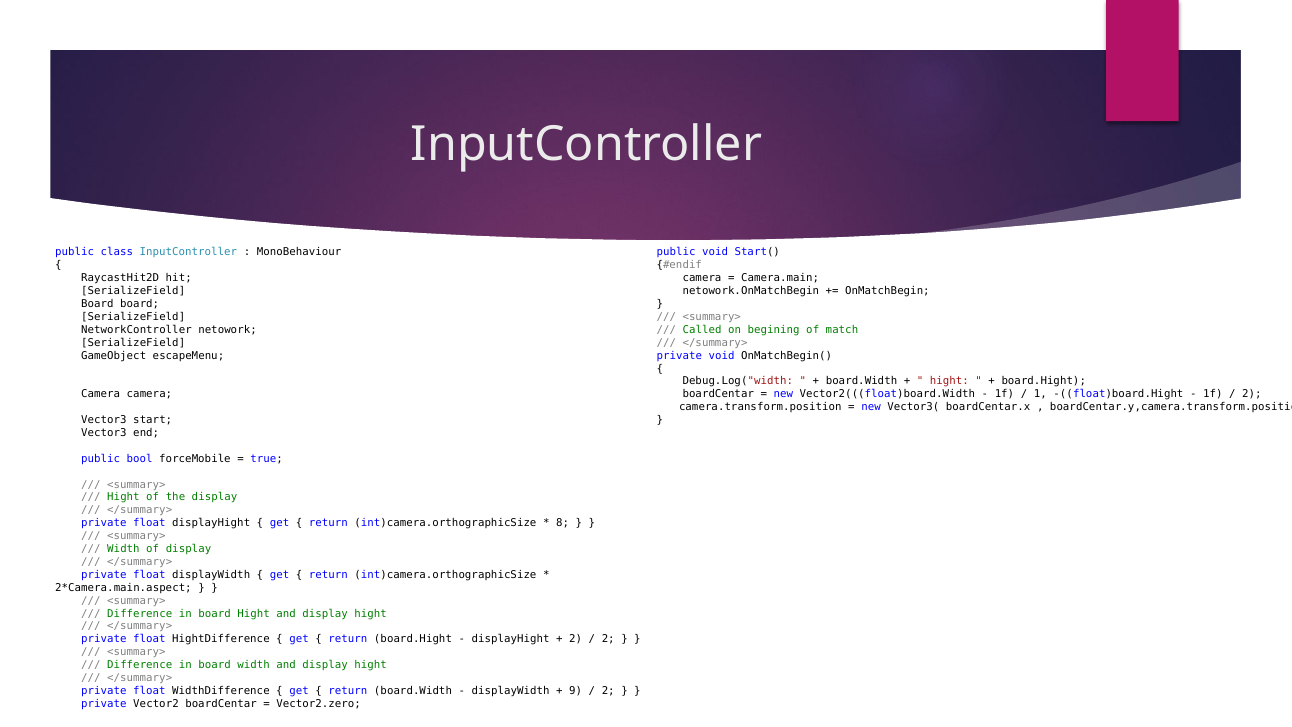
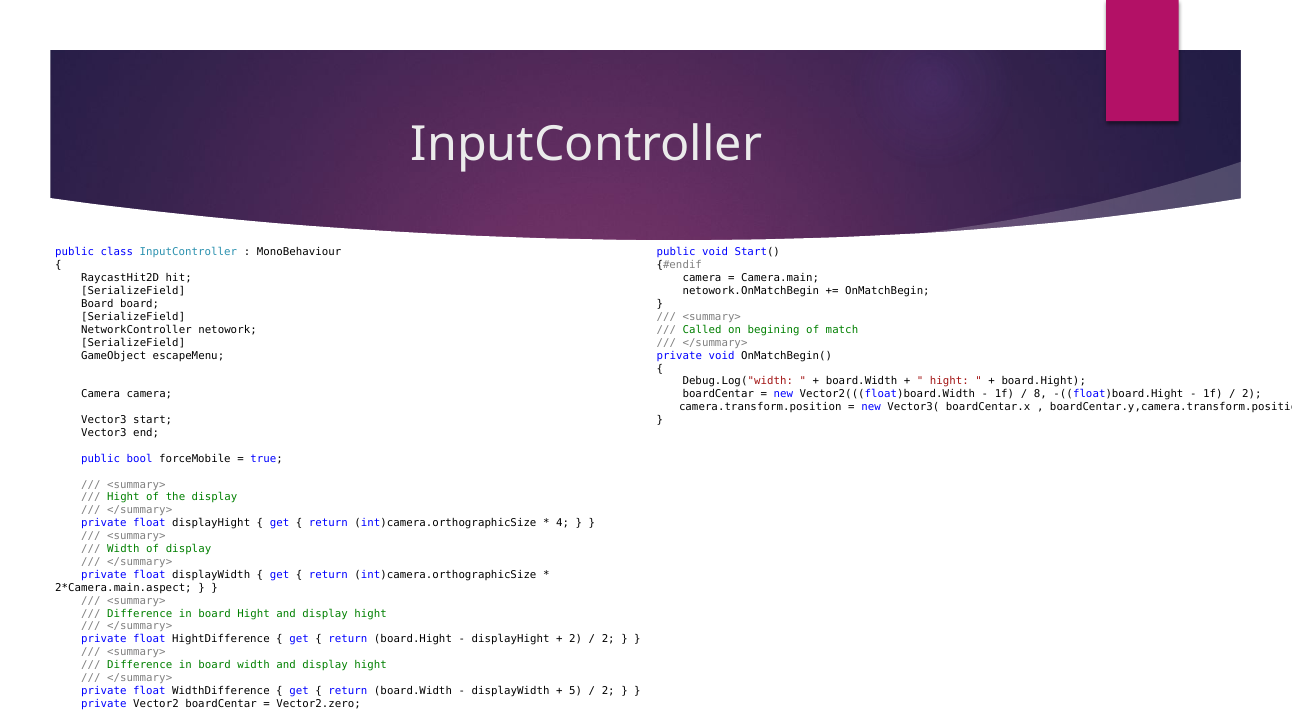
1: 1 -> 8
8: 8 -> 4
9: 9 -> 5
